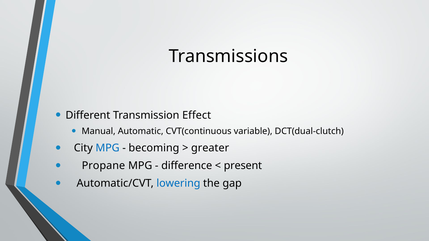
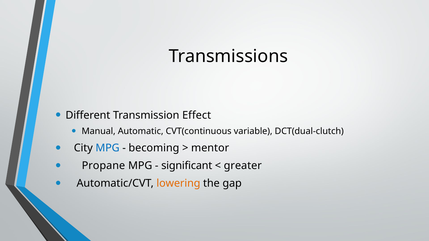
greater: greater -> mentor
difference: difference -> significant
present: present -> greater
lowering colour: blue -> orange
